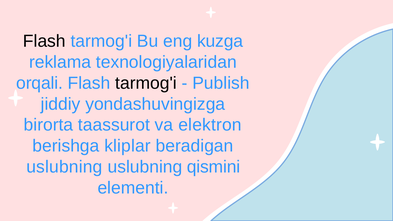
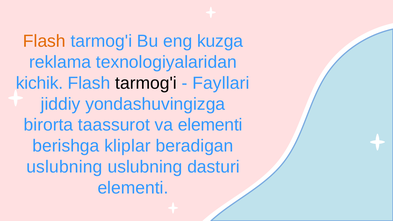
Flash at (44, 41) colour: black -> orange
orqali: orqali -> kichik
Publish: Publish -> Fayllari
va elektron: elektron -> elementi
qismini: qismini -> dasturi
